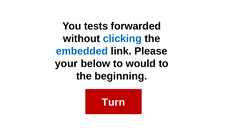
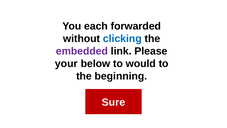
tests: tests -> each
embedded colour: blue -> purple
Turn: Turn -> Sure
